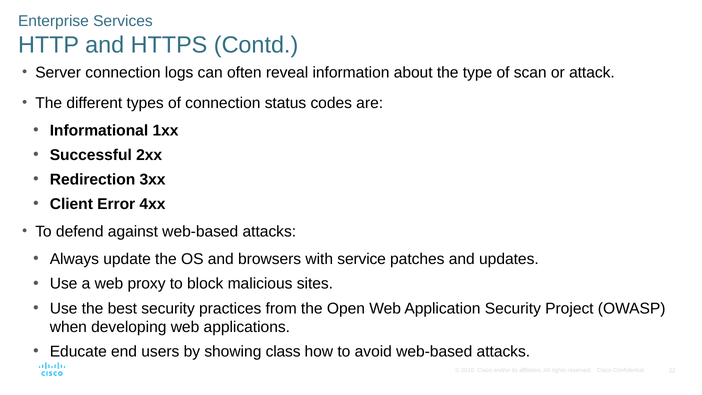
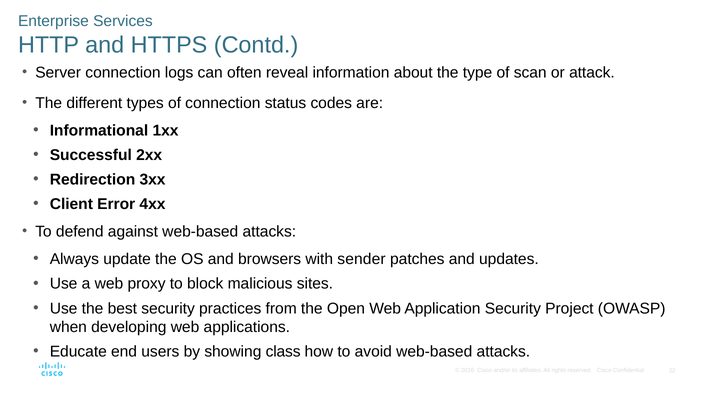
service: service -> sender
